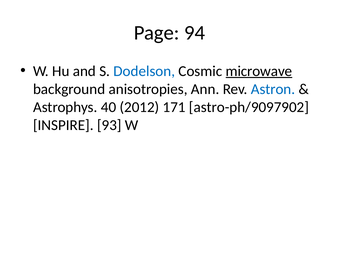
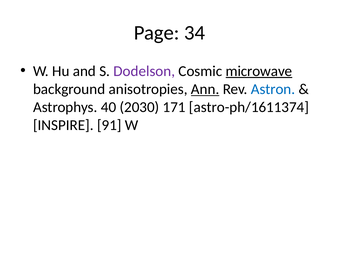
94: 94 -> 34
Dodelson colour: blue -> purple
Ann underline: none -> present
2012: 2012 -> 2030
astro-ph/9097902: astro-ph/9097902 -> astro-ph/1611374
93: 93 -> 91
